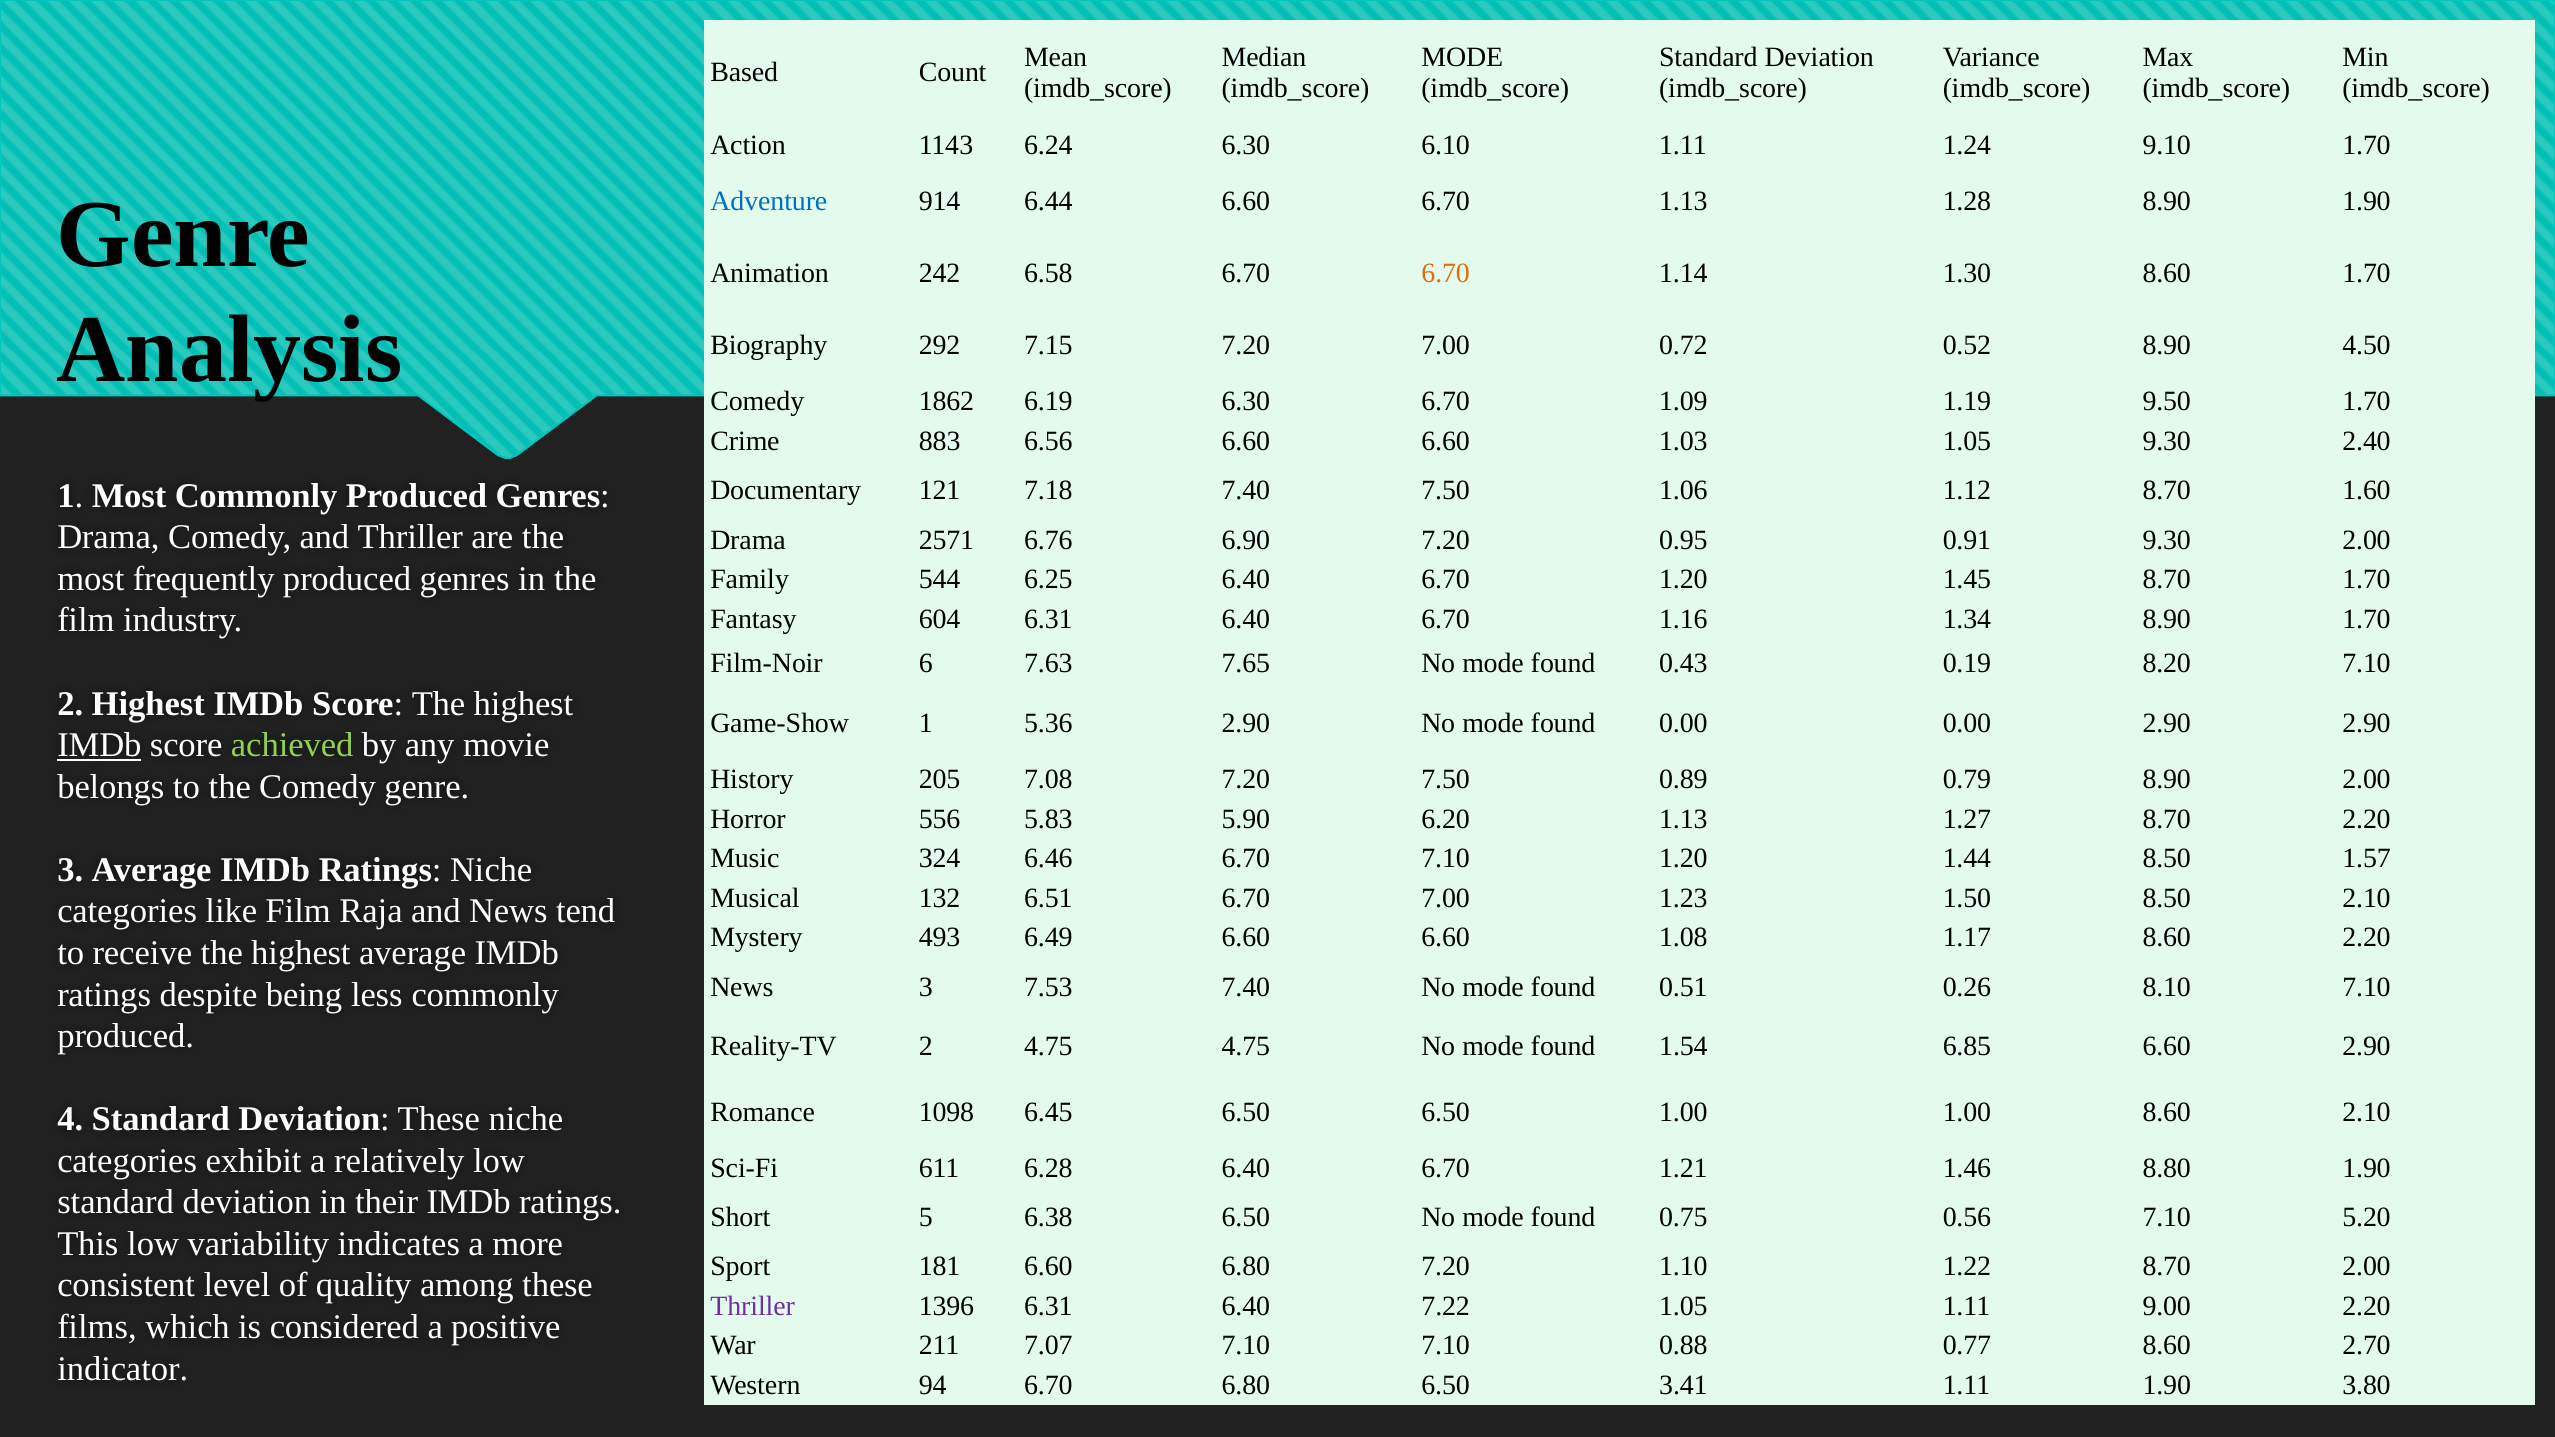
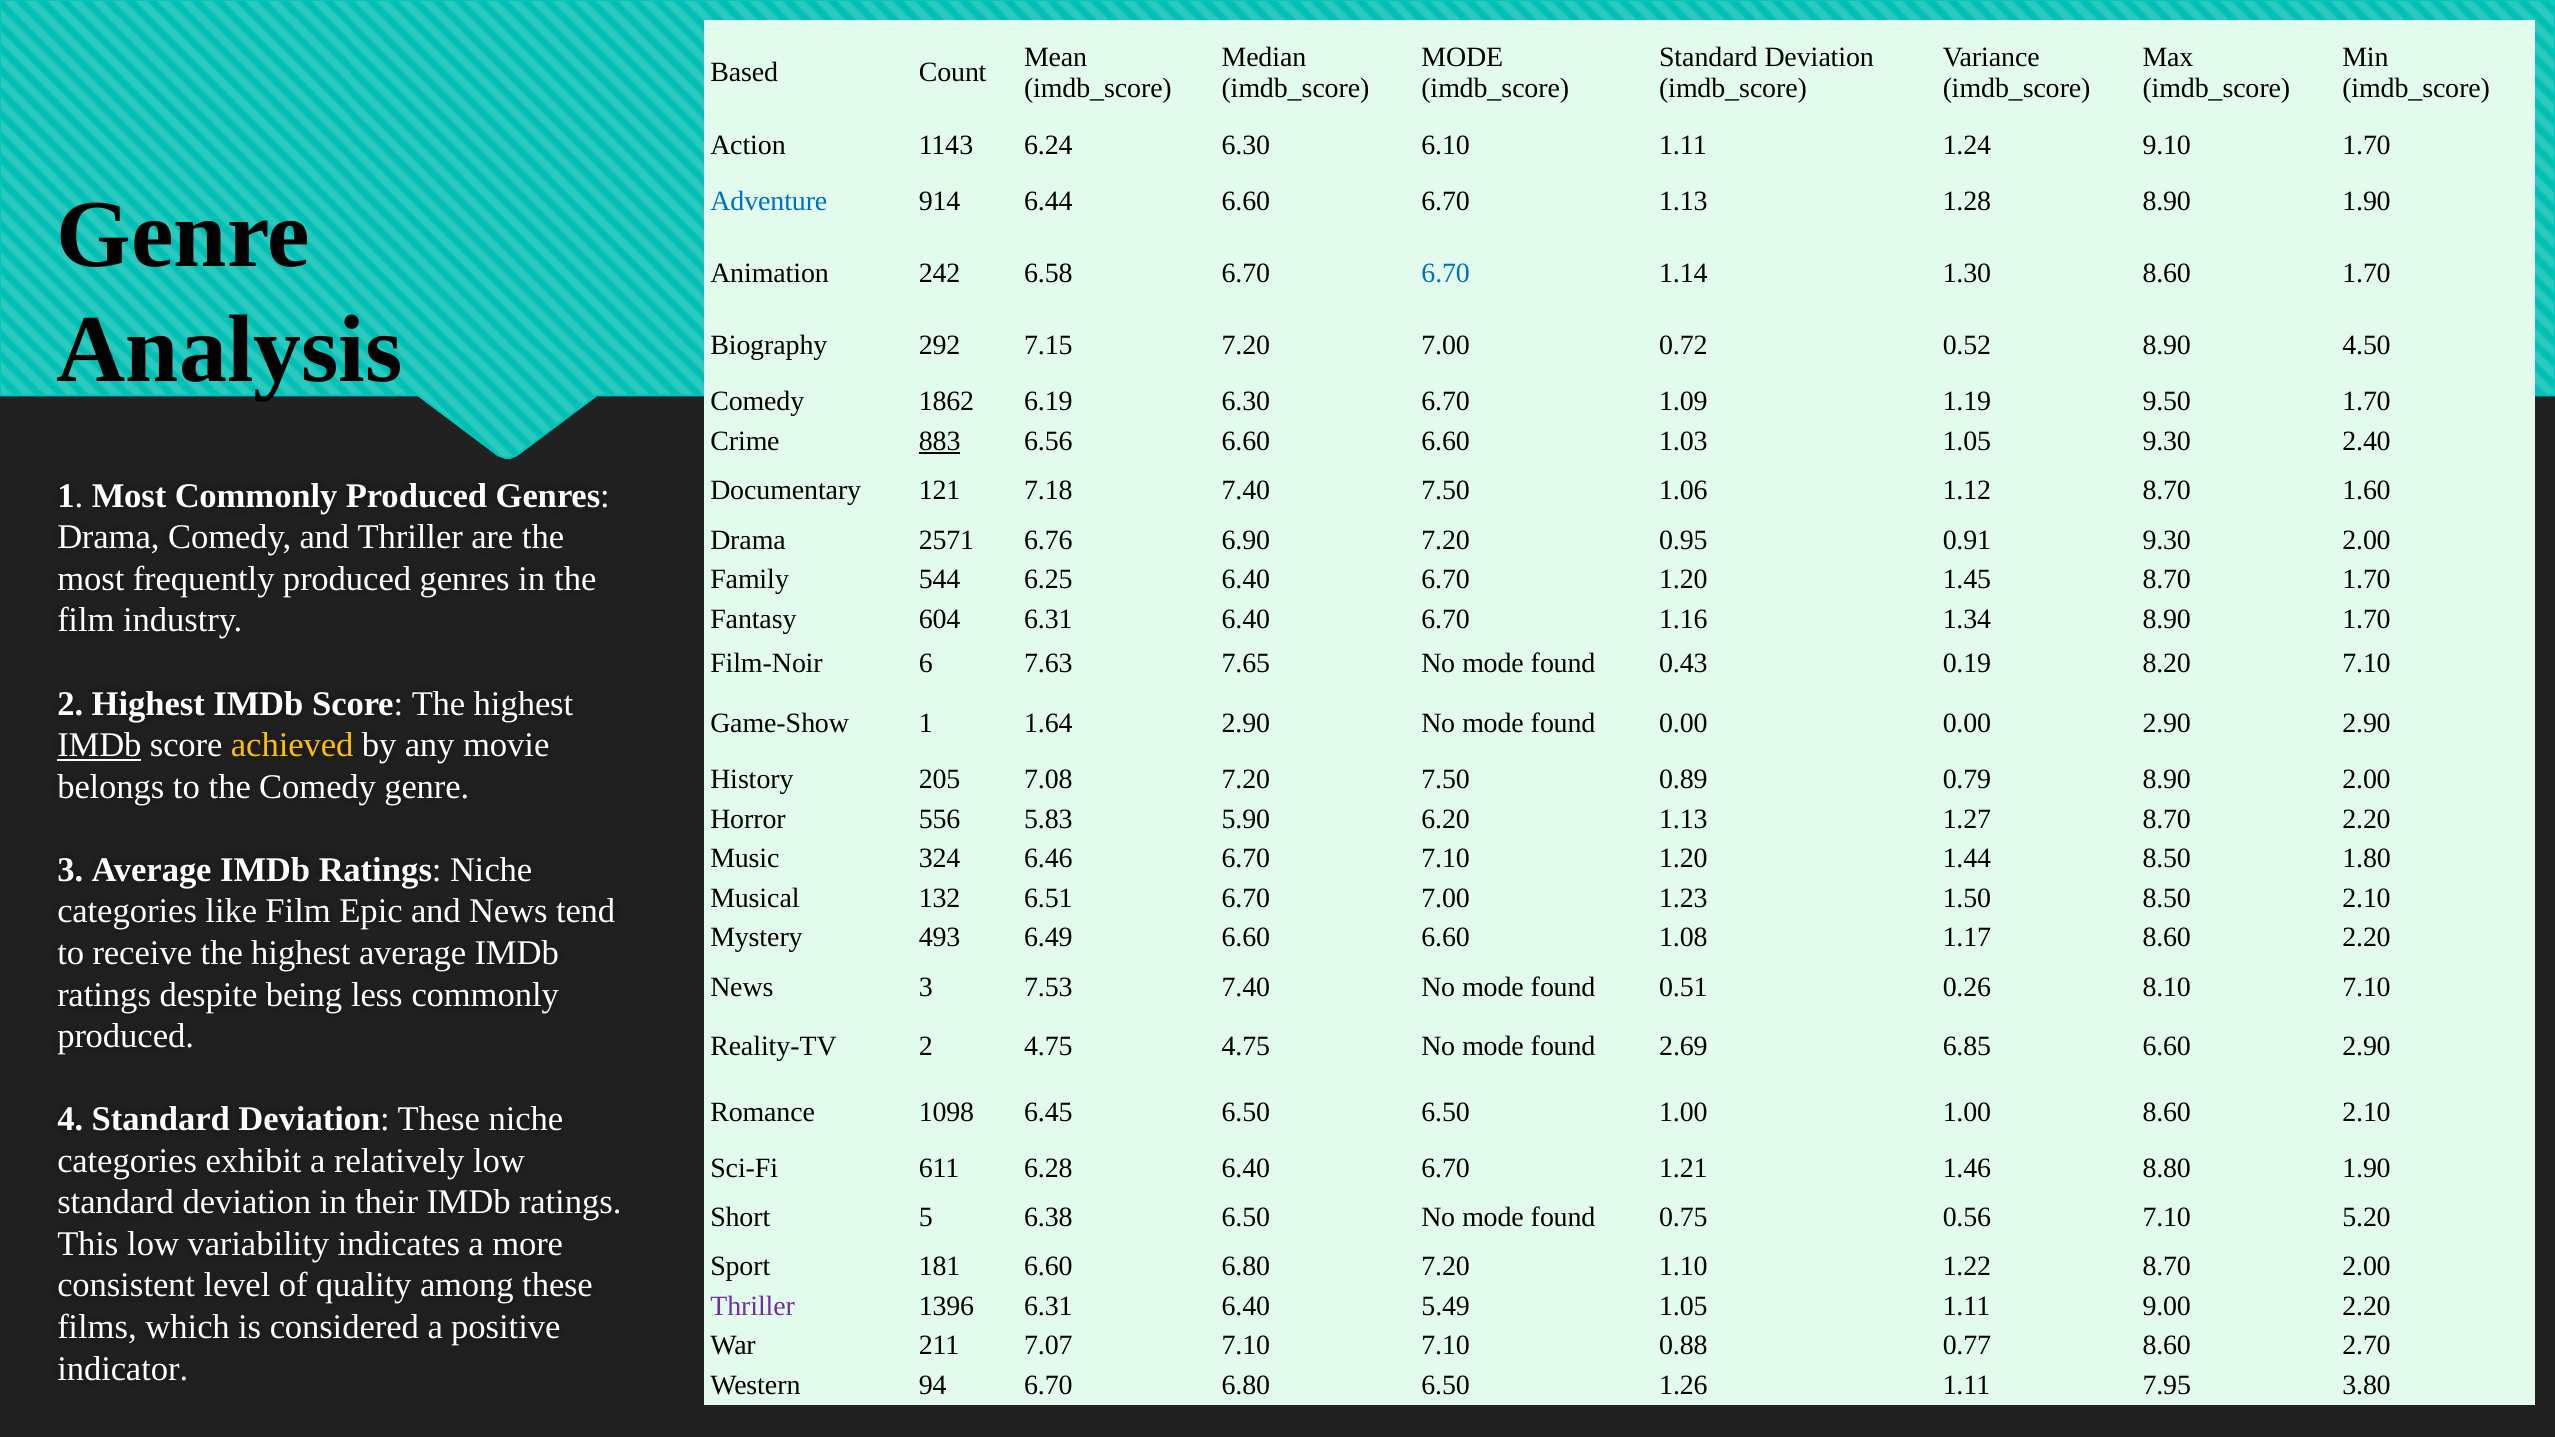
6.70 at (1446, 273) colour: orange -> blue
883 underline: none -> present
5.36: 5.36 -> 1.64
achieved colour: light green -> yellow
1.57: 1.57 -> 1.80
Raja: Raja -> Epic
1.54: 1.54 -> 2.69
7.22: 7.22 -> 5.49
3.41: 3.41 -> 1.26
1.11 1.90: 1.90 -> 7.95
